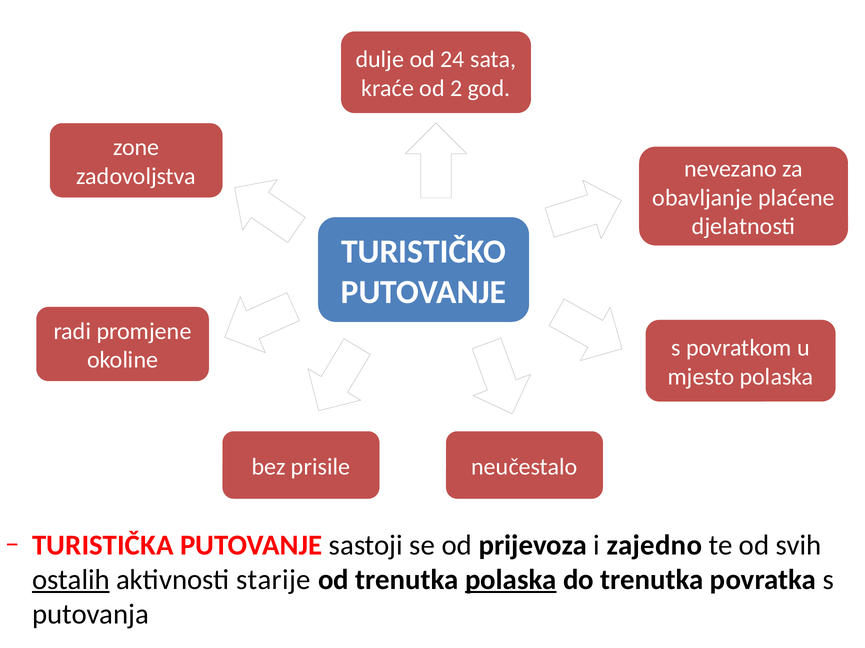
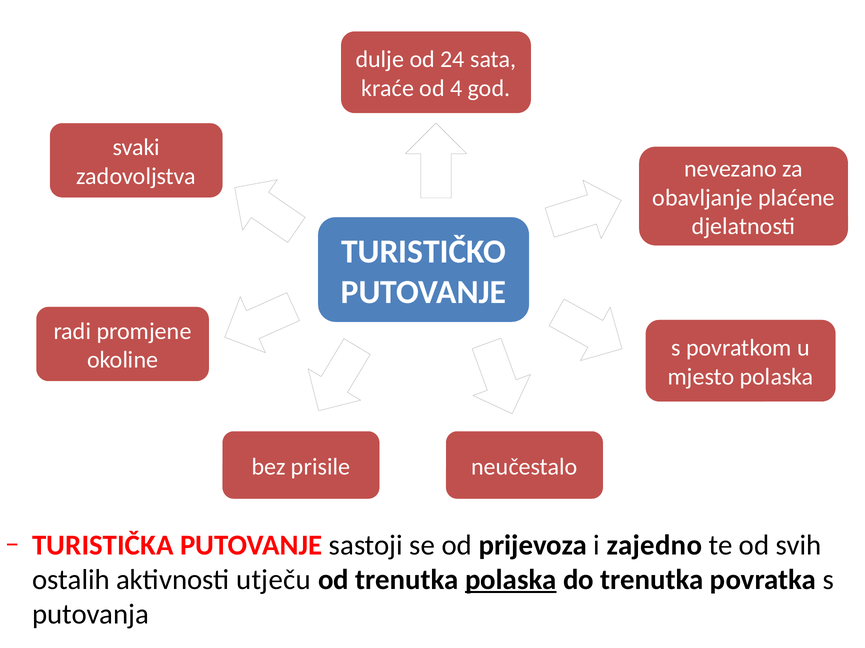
2: 2 -> 4
zone: zone -> svaki
ostalih underline: present -> none
starije: starije -> utječu
